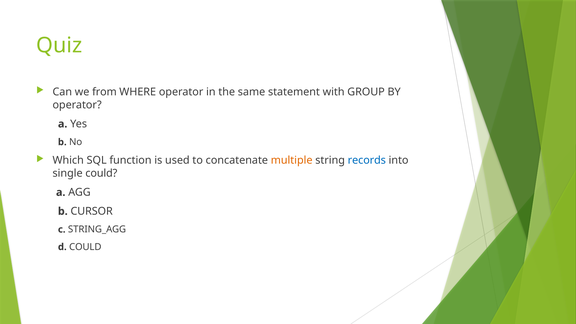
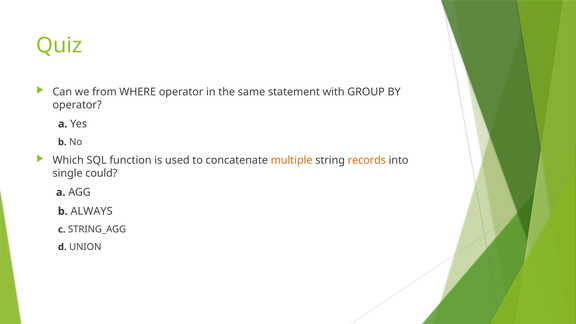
records colour: blue -> orange
CURSOR: CURSOR -> ALWAYS
d COULD: COULD -> UNION
